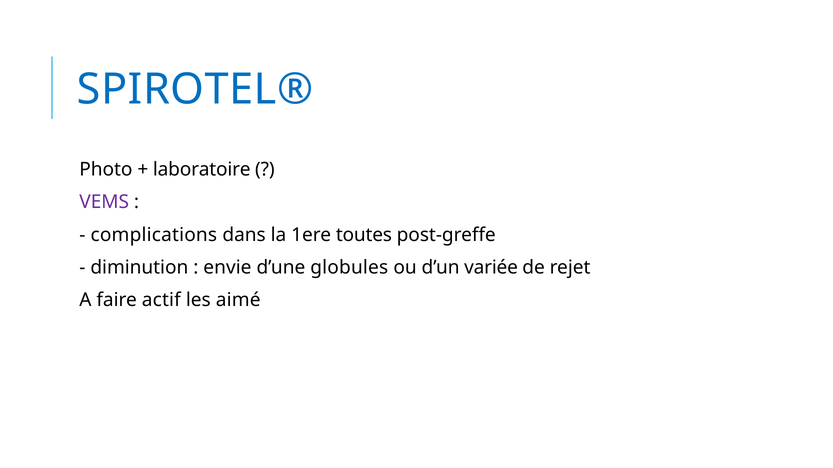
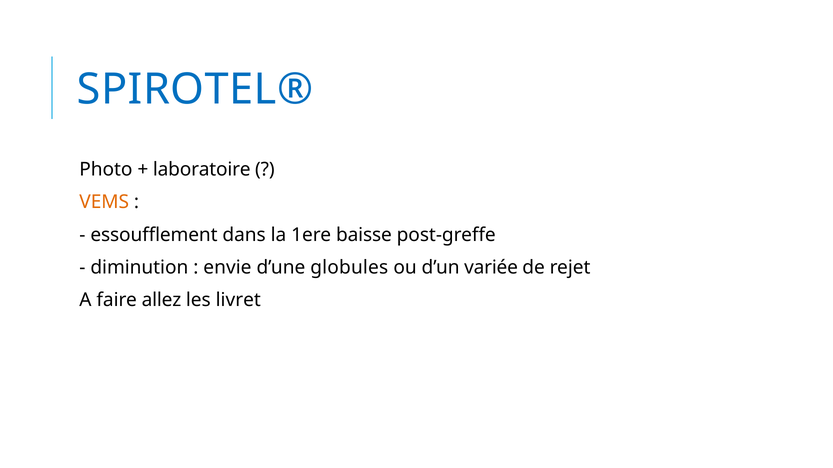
VEMS colour: purple -> orange
complications: complications -> essoufflement
toutes: toutes -> baisse
actif: actif -> allez
aimé: aimé -> livret
